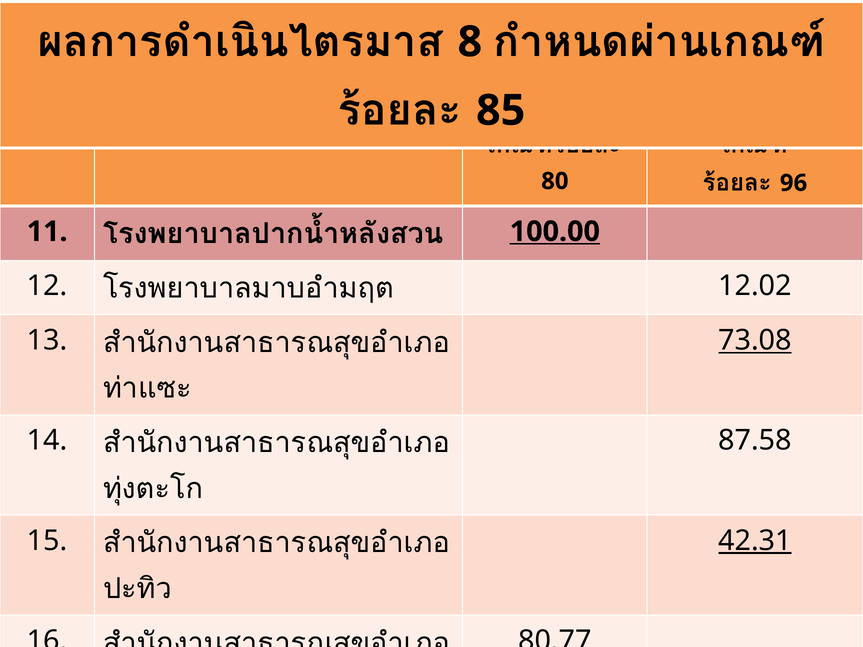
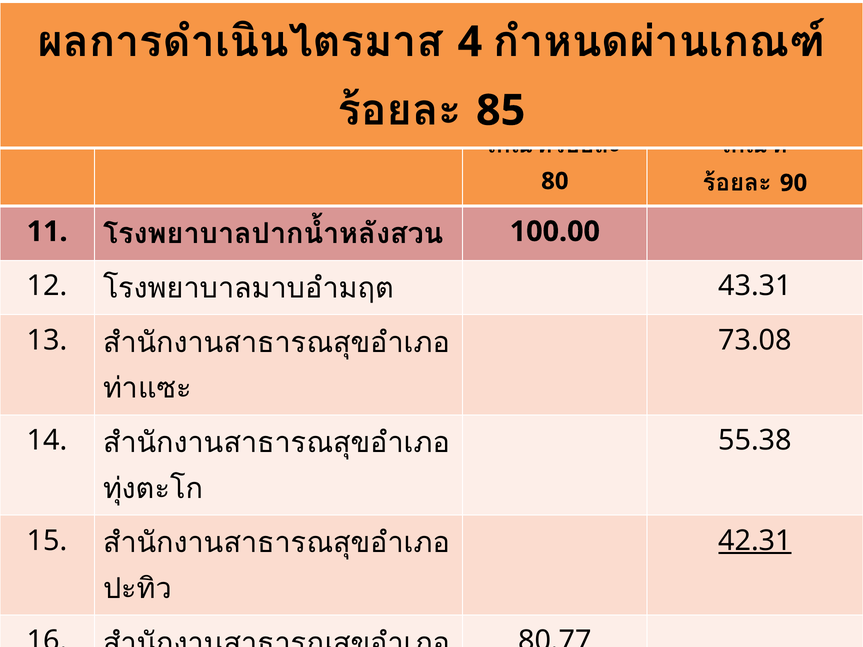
8: 8 -> 4
96: 96 -> 90
100.00 at (555, 232) underline: present -> none
12.02: 12.02 -> 43.31
73.08 at (755, 340) underline: present -> none
87.58: 87.58 -> 55.38
